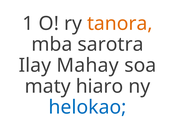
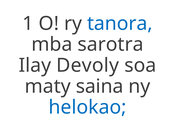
tanora colour: orange -> blue
Mahay: Mahay -> Devoly
hiaro: hiaro -> saina
